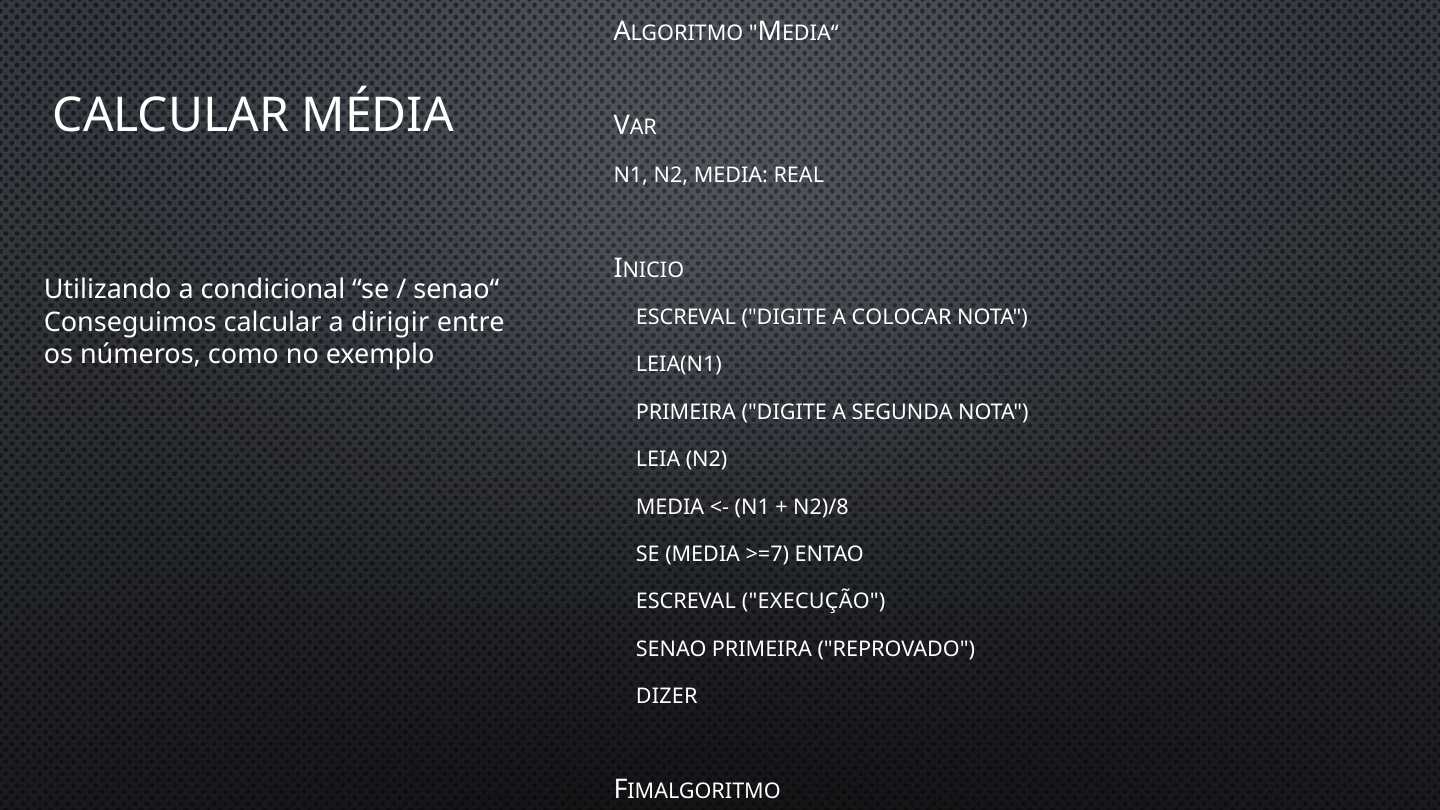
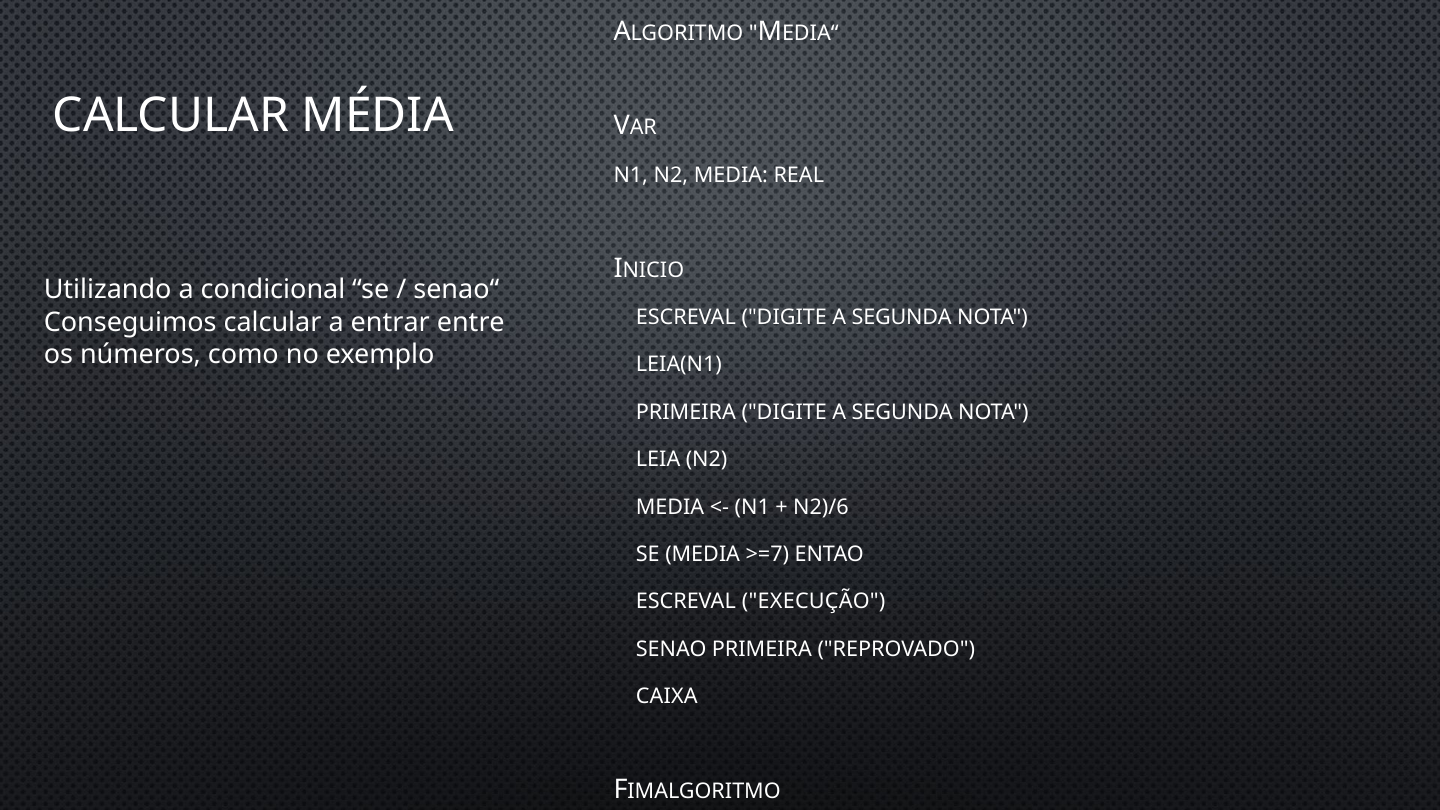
ESCREVAL DIGITE A COLOCAR: COLOCAR -> SEGUNDA
dirigir: dirigir -> entrar
N2)/8: N2)/8 -> N2)/6
DIZER: DIZER -> CAIXA
